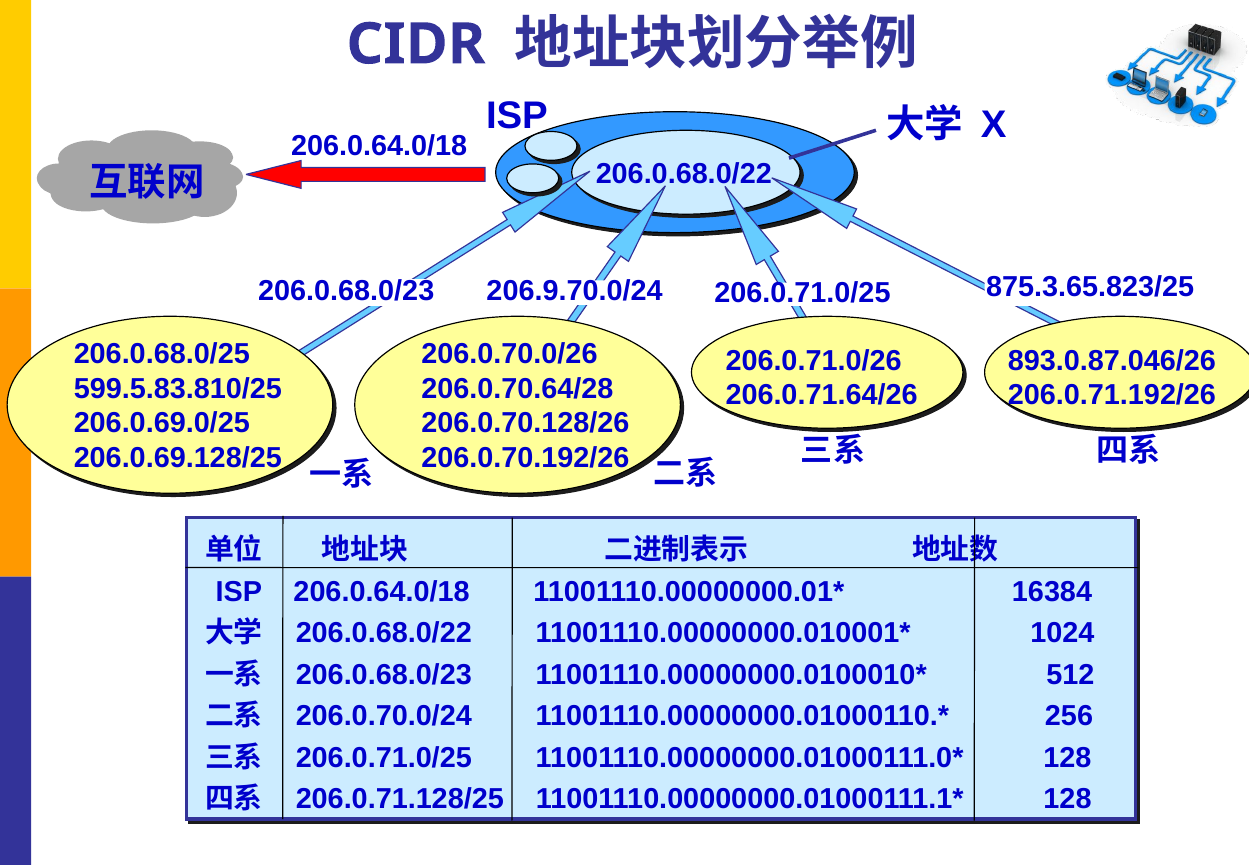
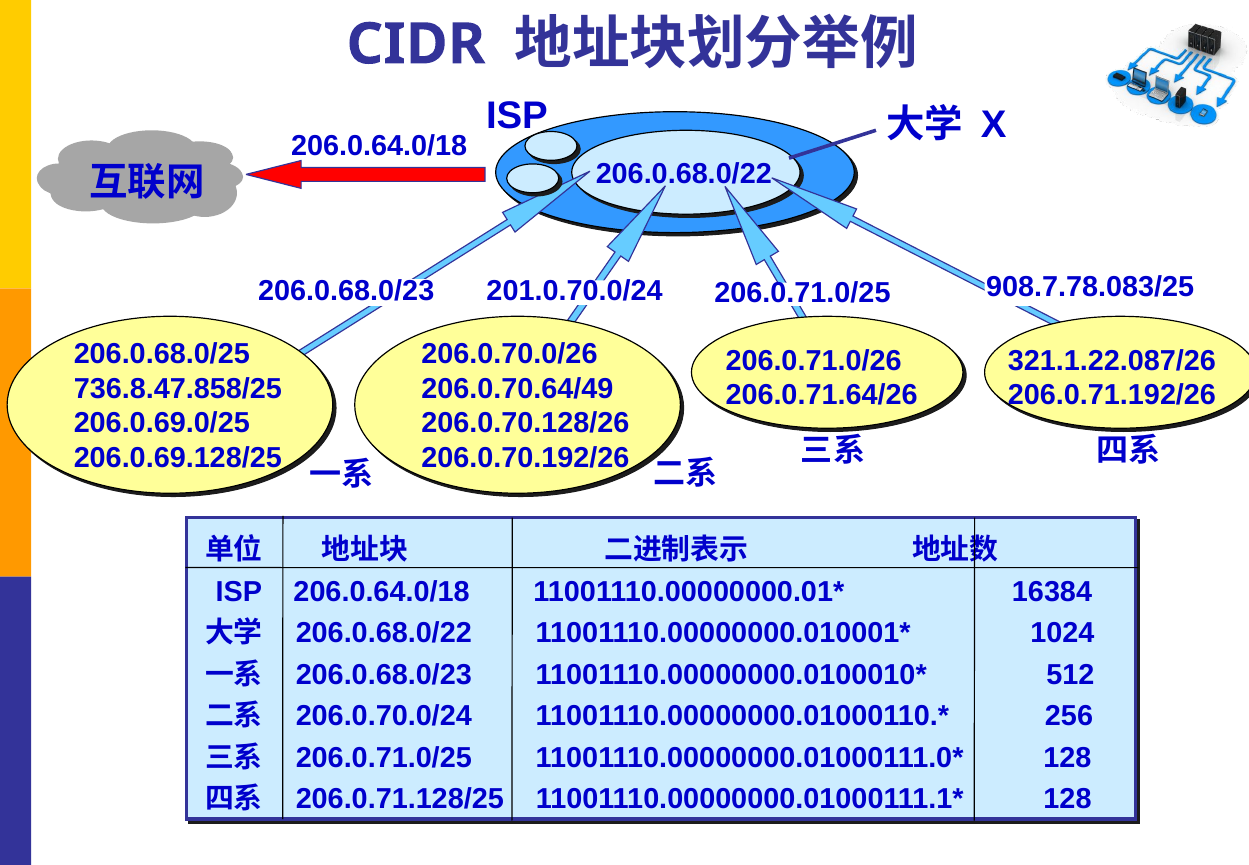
875.3.65.823/25: 875.3.65.823/25 -> 908.7.78.083/25
206.9.70.0/24: 206.9.70.0/24 -> 201.0.70.0/24
893.0.87.046/26: 893.0.87.046/26 -> 321.1.22.087/26
599.5.83.810/25: 599.5.83.810/25 -> 736.8.47.858/25
206.0.70.64/28: 206.0.70.64/28 -> 206.0.70.64/49
